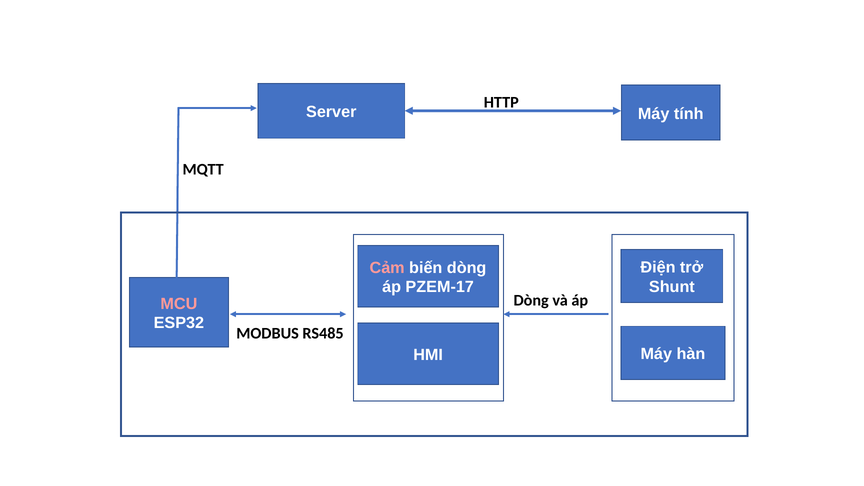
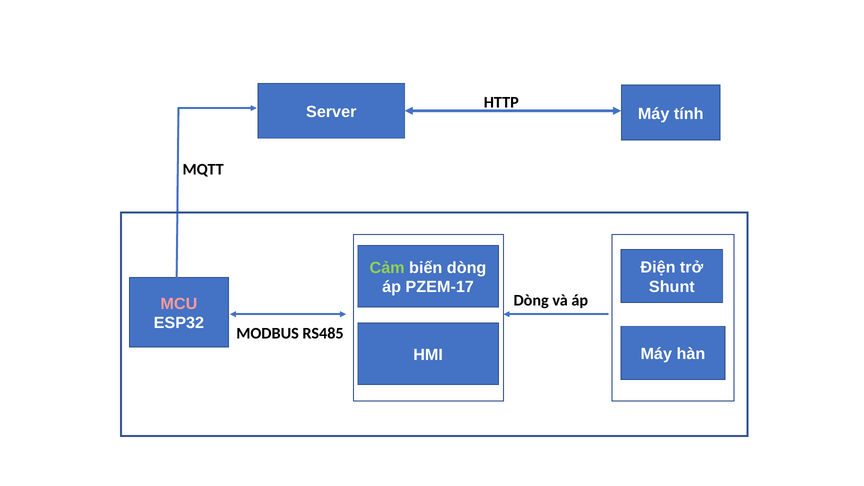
Cảm colour: pink -> light green
